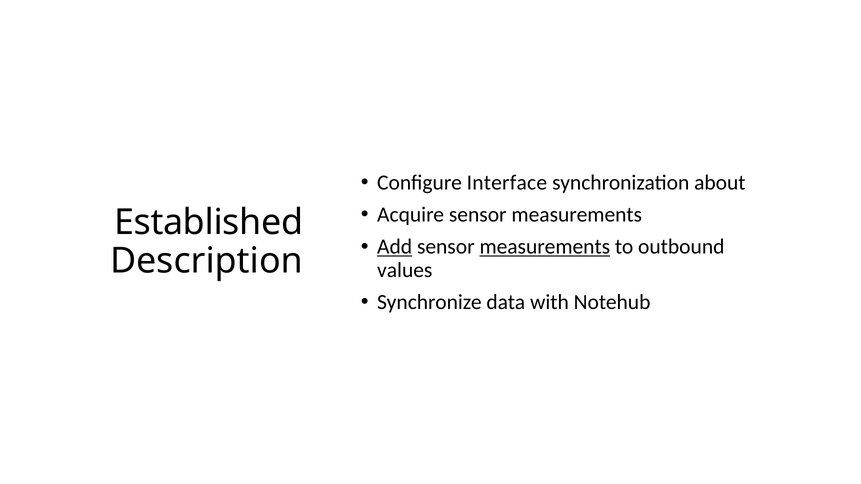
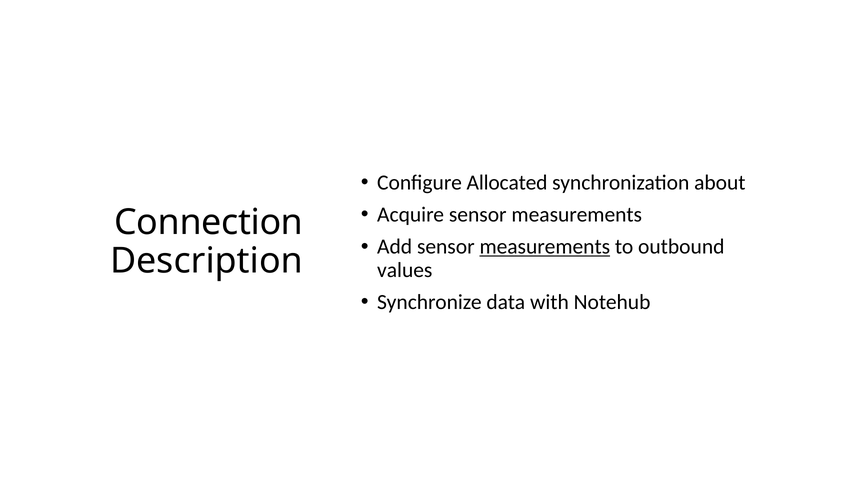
Interface: Interface -> Allocated
Established: Established -> Connection
Add underline: present -> none
